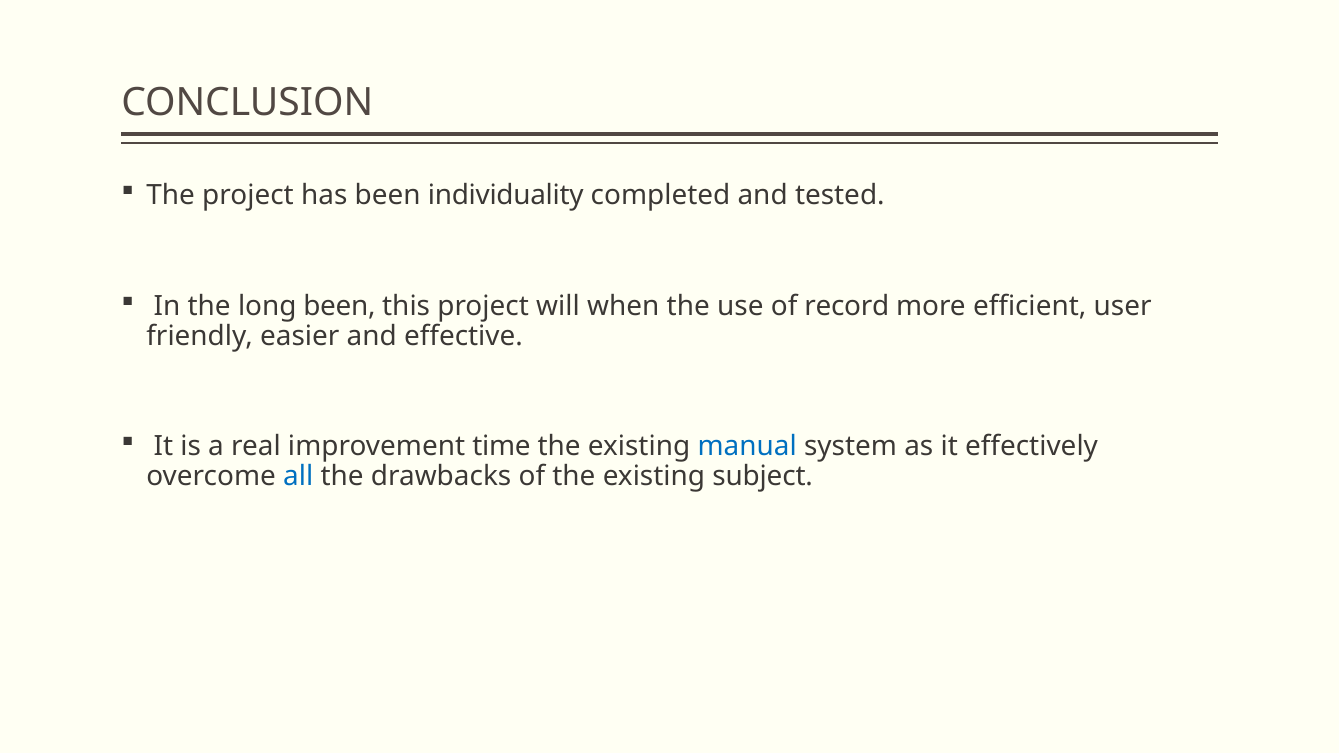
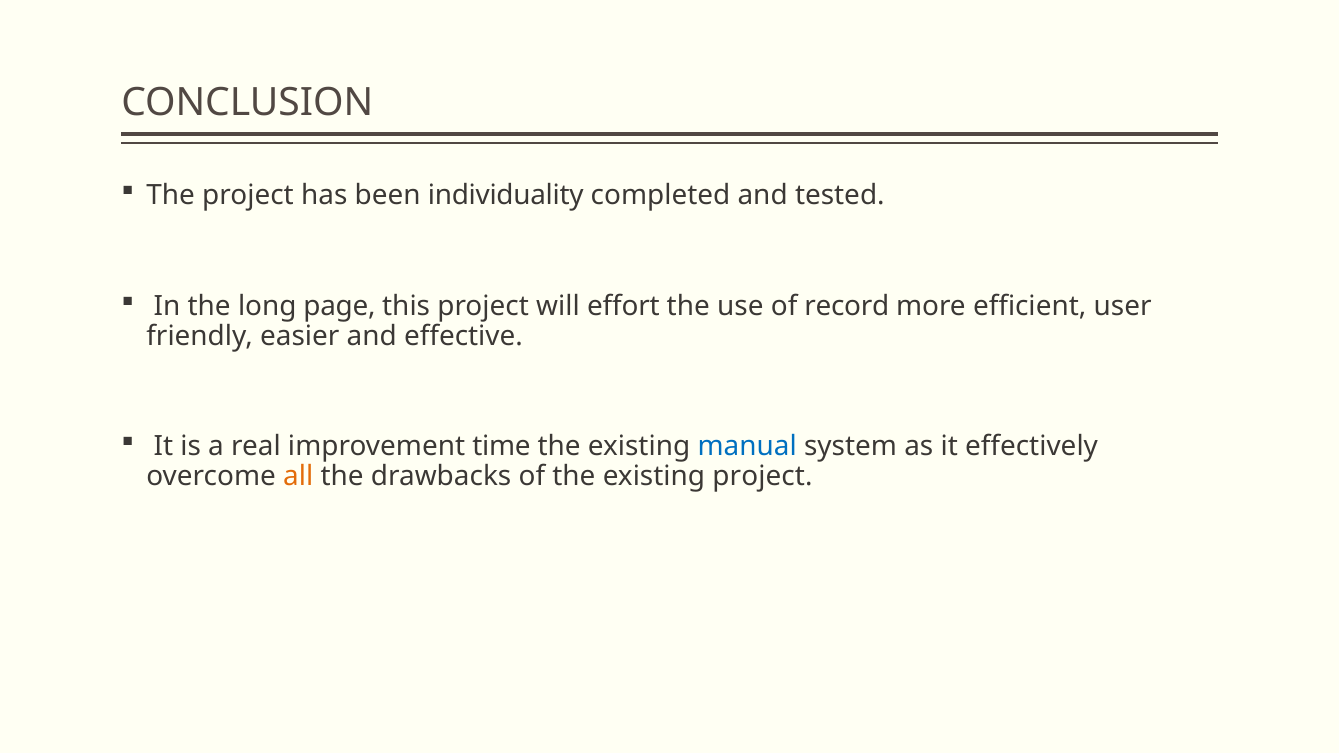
long been: been -> page
when: when -> effort
all colour: blue -> orange
existing subject: subject -> project
